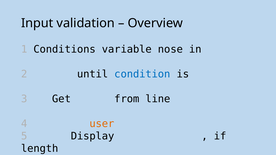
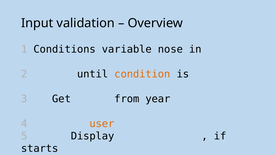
condition colour: blue -> orange
line: line -> year
length: length -> starts
